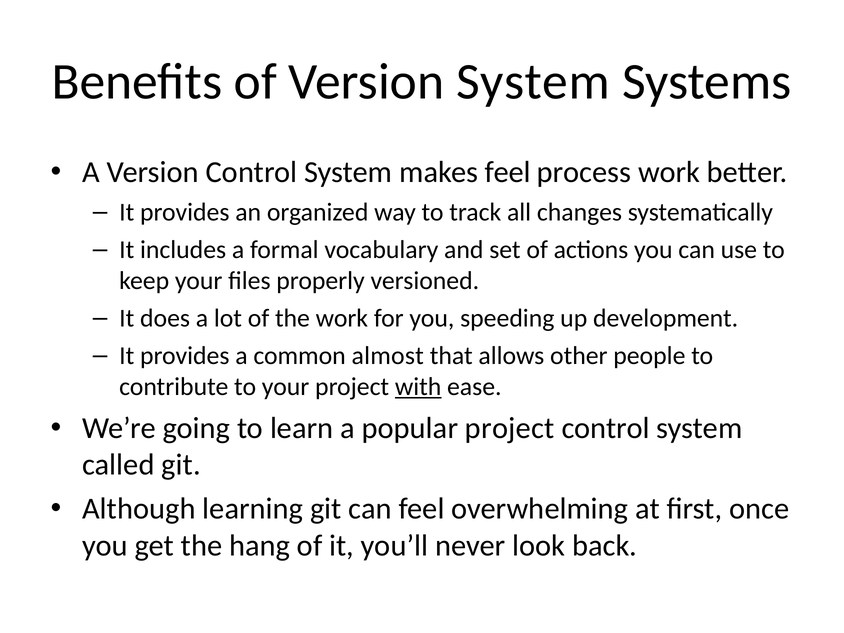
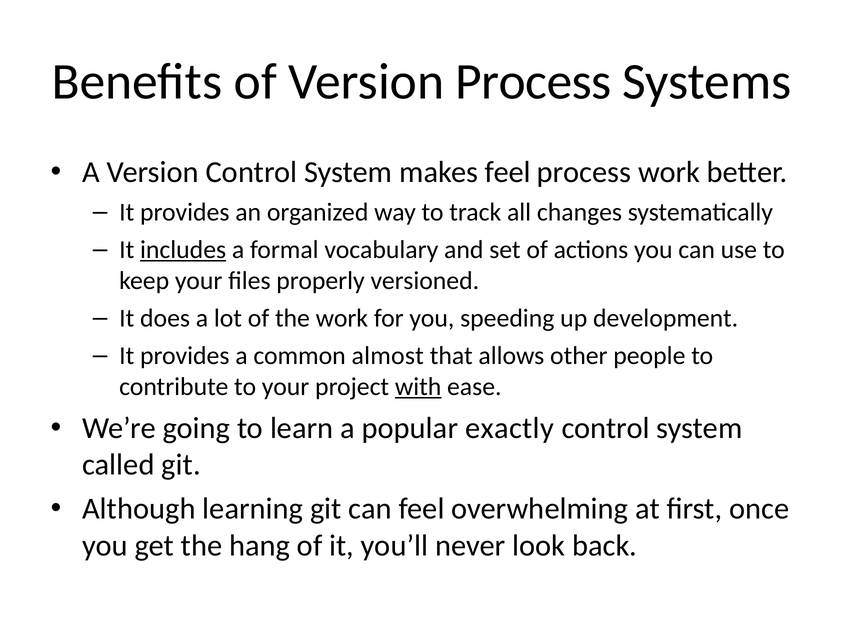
Version System: System -> Process
includes underline: none -> present
popular project: project -> exactly
